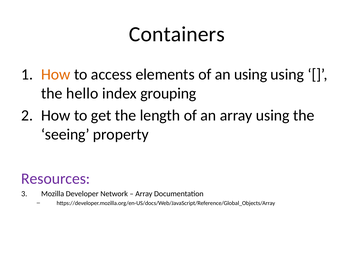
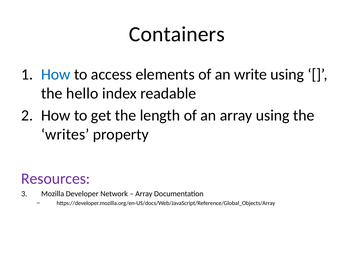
How at (56, 74) colour: orange -> blue
an using: using -> write
grouping: grouping -> readable
seeing: seeing -> writes
